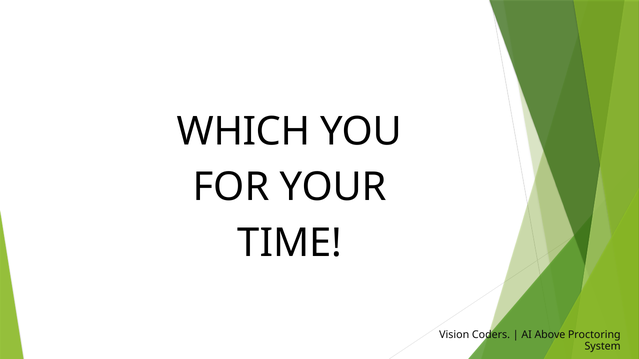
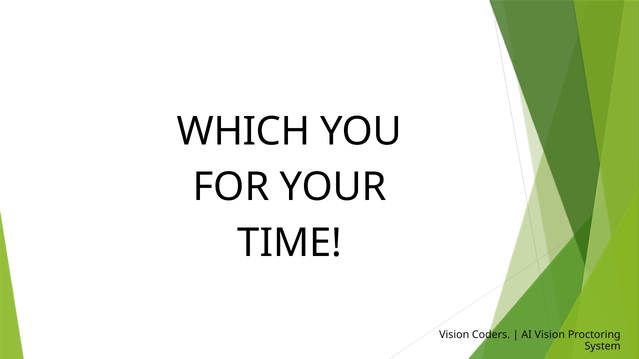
AI Above: Above -> Vision
